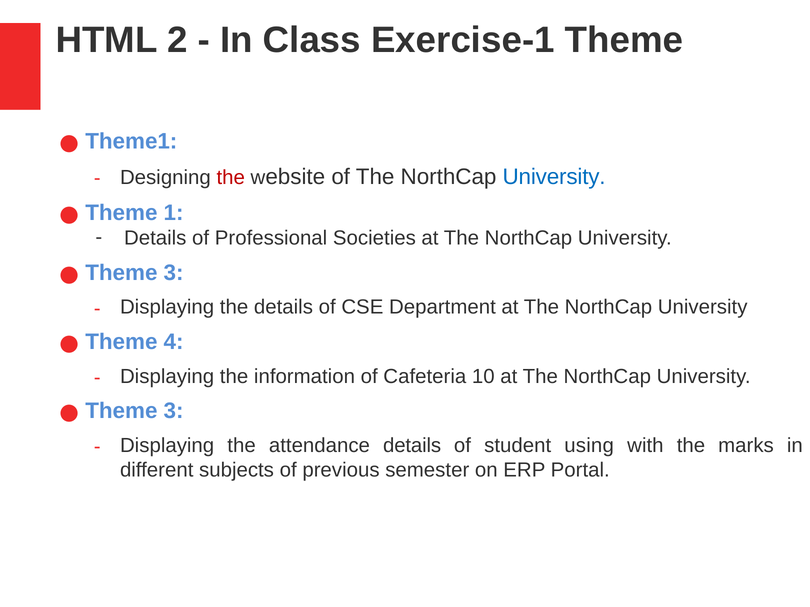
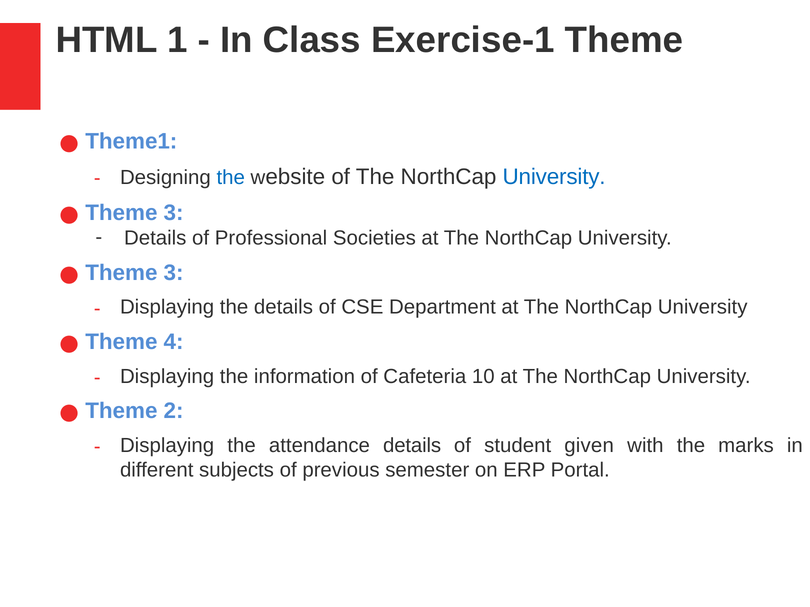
2: 2 -> 1
the at (231, 178) colour: red -> blue
1 at (174, 213): 1 -> 3
3 at (174, 411): 3 -> 2
using: using -> given
